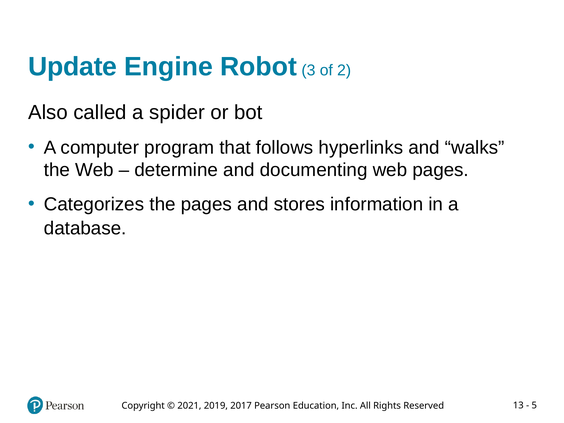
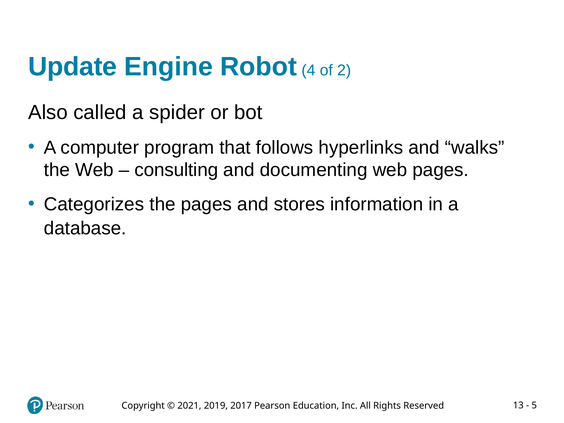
3: 3 -> 4
determine: determine -> consulting
